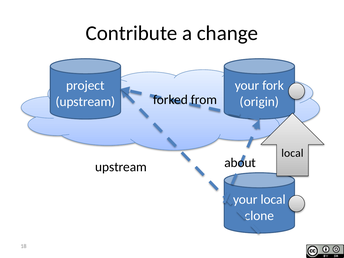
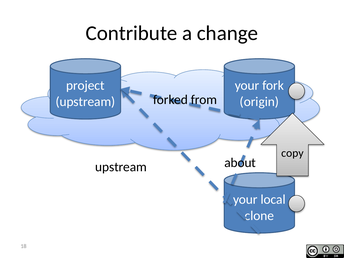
local at (292, 153): local -> copy
